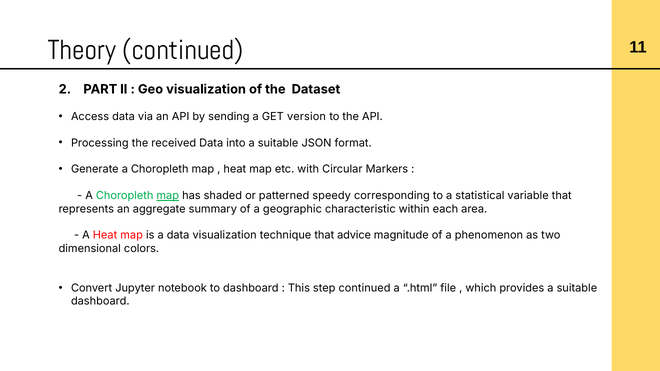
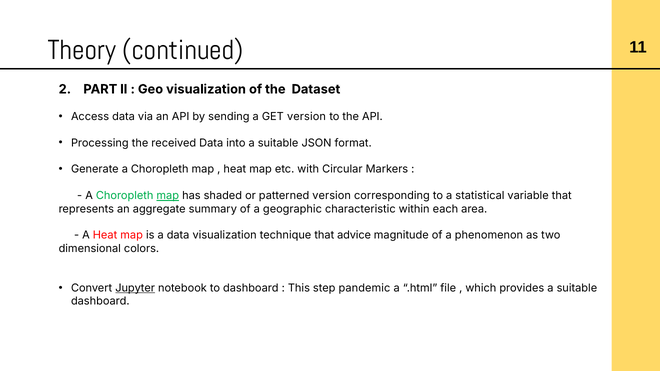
patterned speedy: speedy -> version
Jupyter underline: none -> present
step continued: continued -> pandemic
